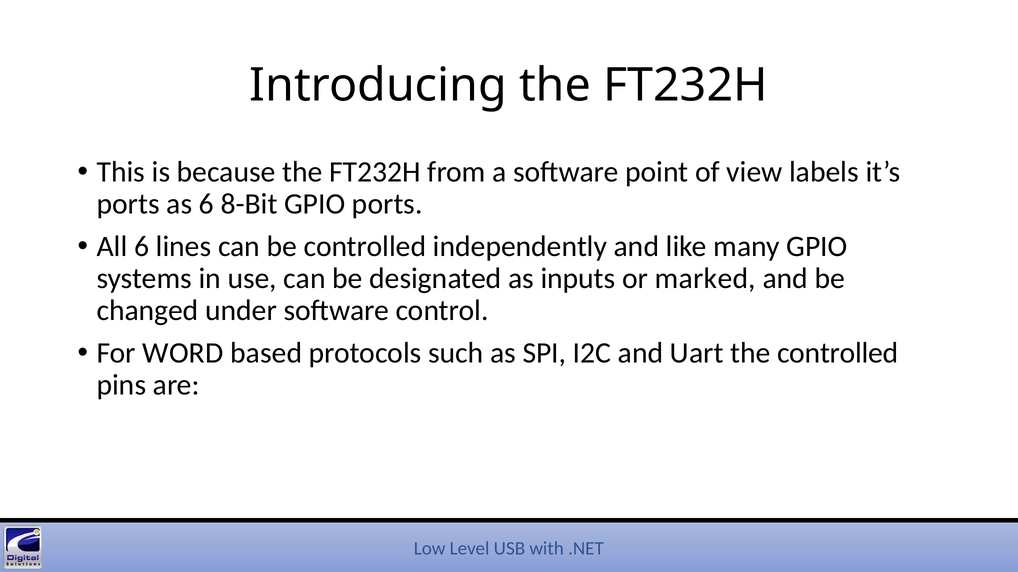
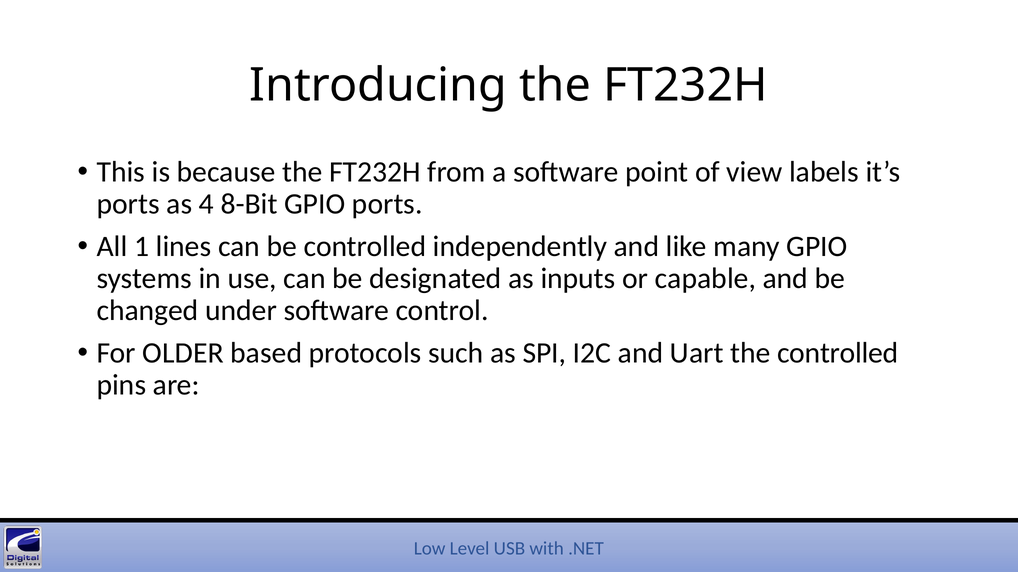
as 6: 6 -> 4
All 6: 6 -> 1
marked: marked -> capable
WORD: WORD -> OLDER
